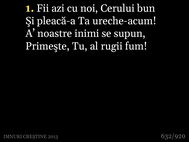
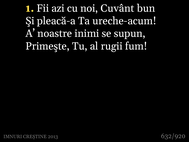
Cerului: Cerului -> Cuvânt
